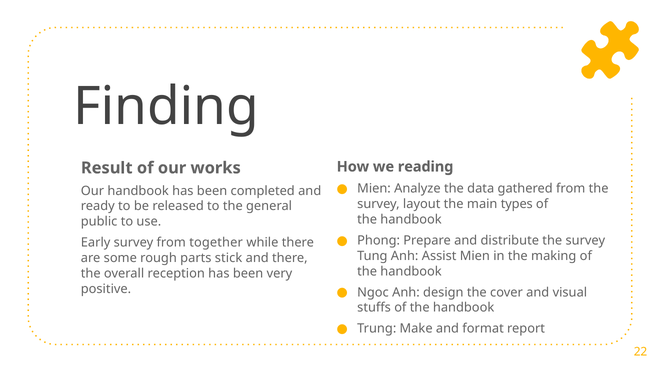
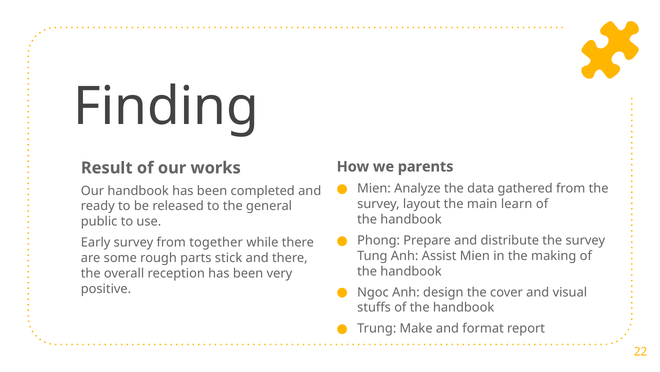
reading: reading -> parents
types: types -> learn
